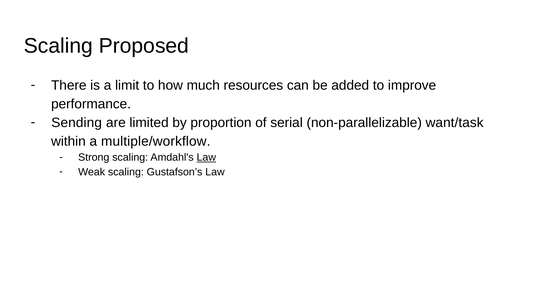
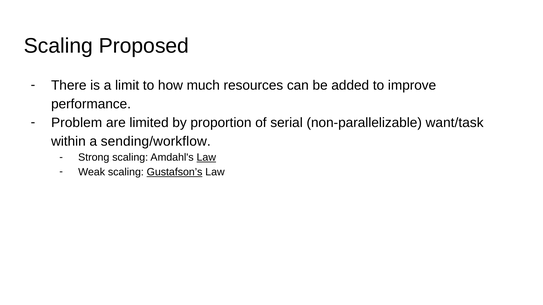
Sending: Sending -> Problem
multiple/workflow: multiple/workflow -> sending/workflow
Gustafson’s underline: none -> present
